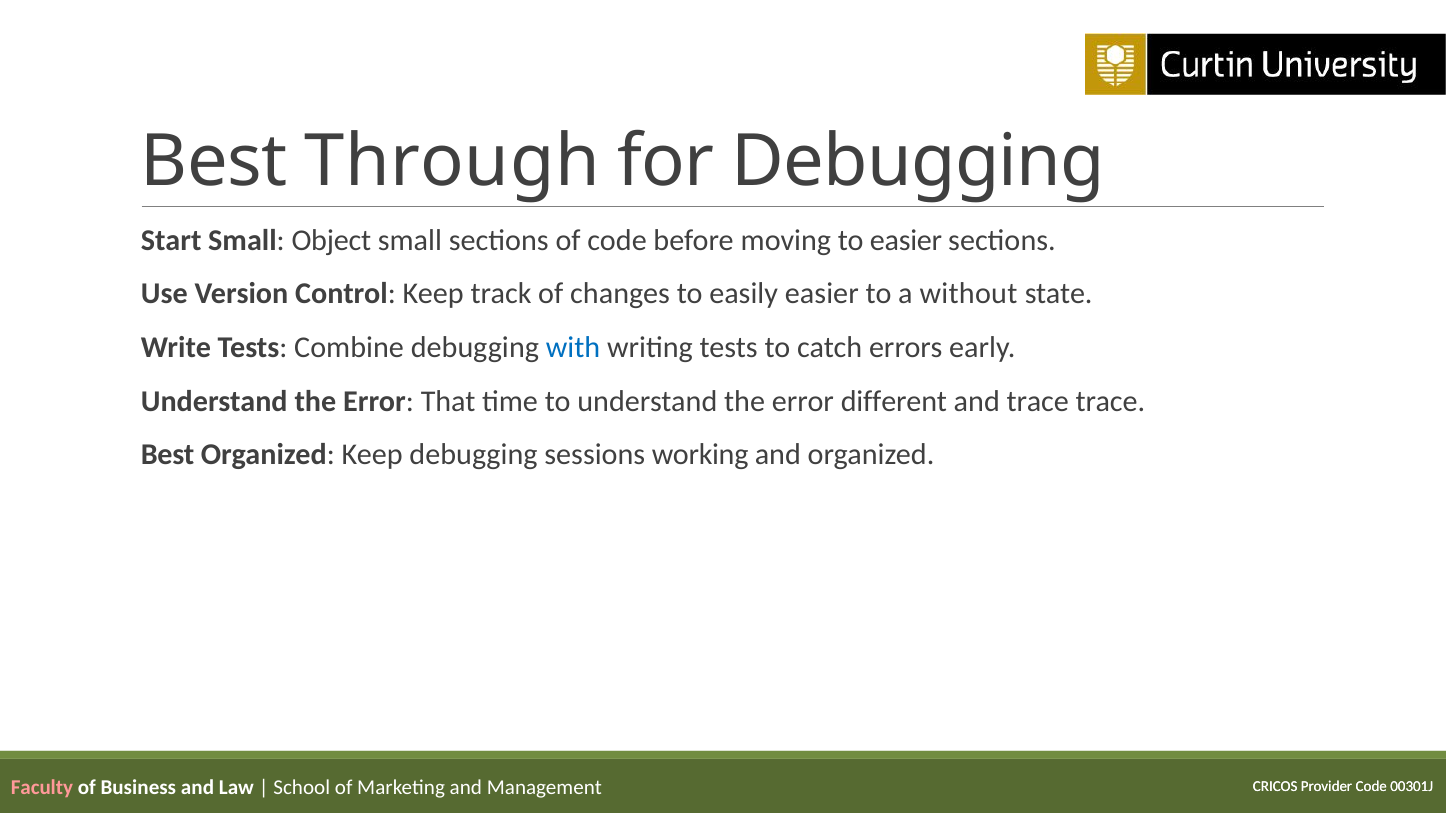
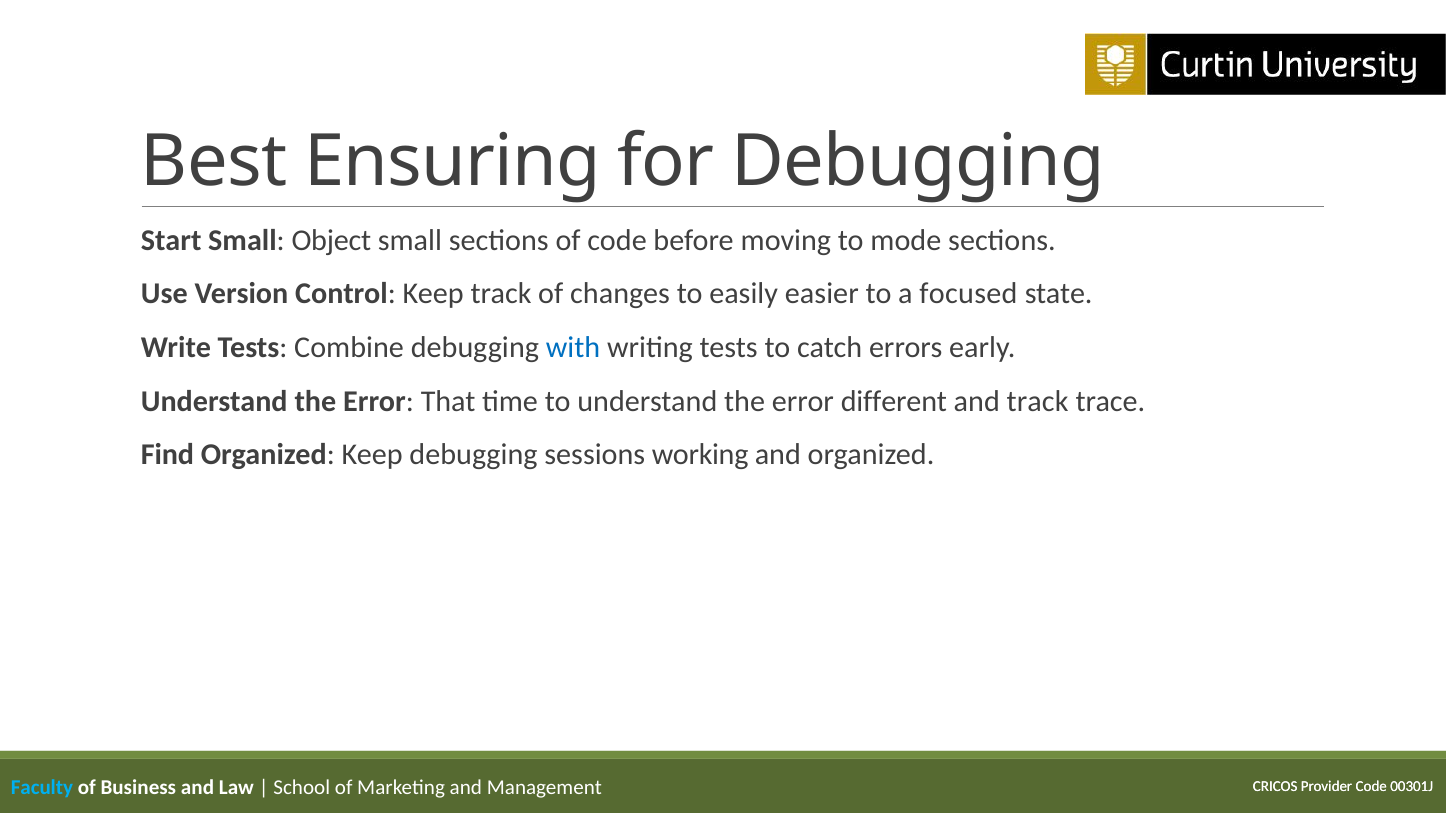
Through: Through -> Ensuring
to easier: easier -> mode
without: without -> focused
and trace: trace -> track
Best at (168, 455): Best -> Find
Faculty colour: pink -> light blue
